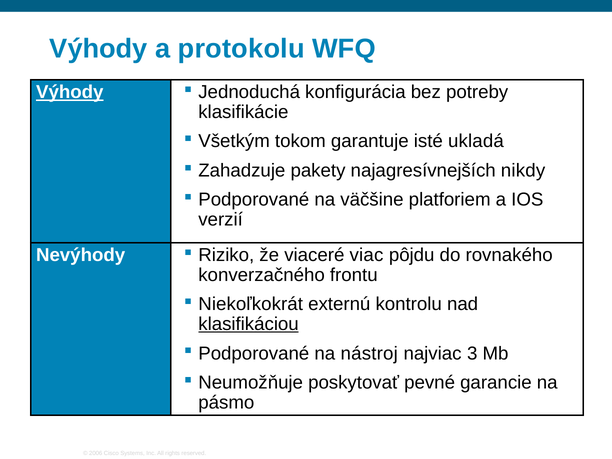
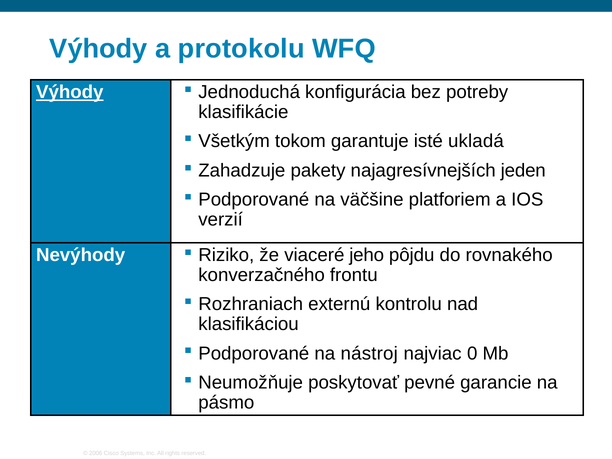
nikdy: nikdy -> jeden
viac: viac -> jeho
Niekoľkokrát: Niekoľkokrát -> Rozhraniach
klasifikáciou underline: present -> none
3: 3 -> 0
